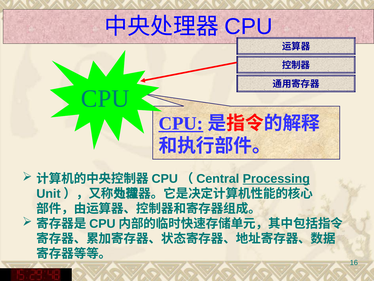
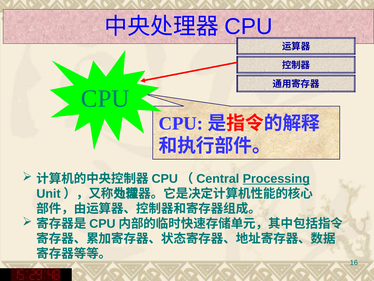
CPU at (181, 123) underline: present -> none
